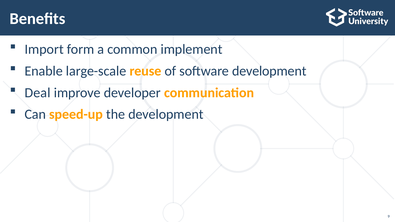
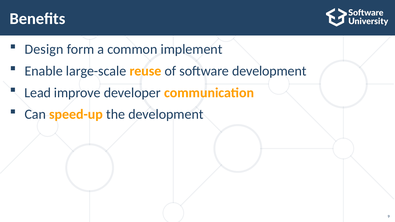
Import: Import -> Design
Deal: Deal -> Lead
